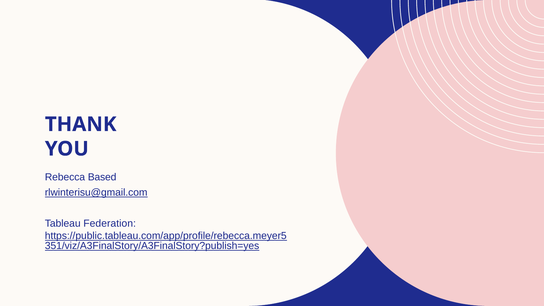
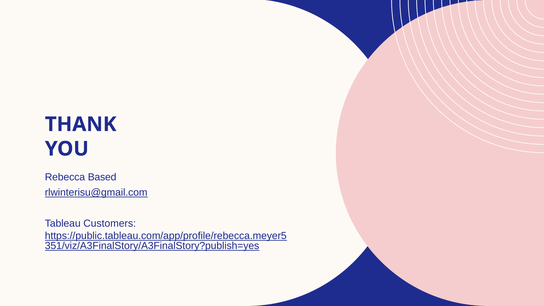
Federation: Federation -> Customers
